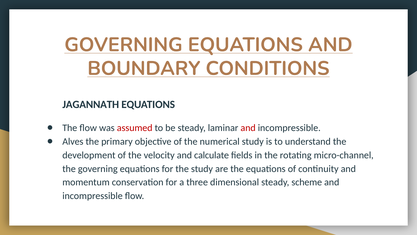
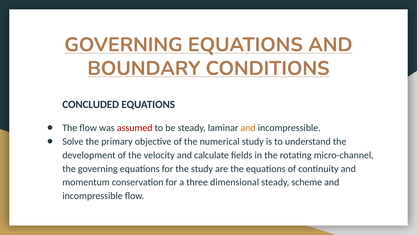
JAGANNATH: JAGANNATH -> CONCLUDED
and at (248, 128) colour: red -> orange
Alves: Alves -> Solve
